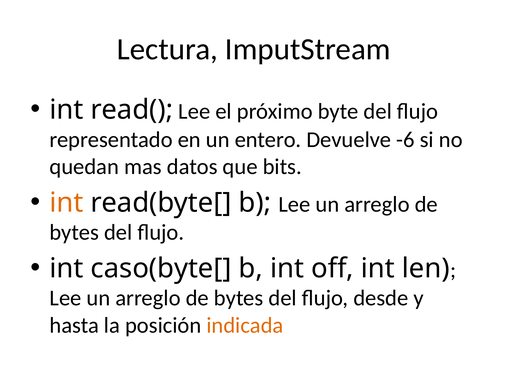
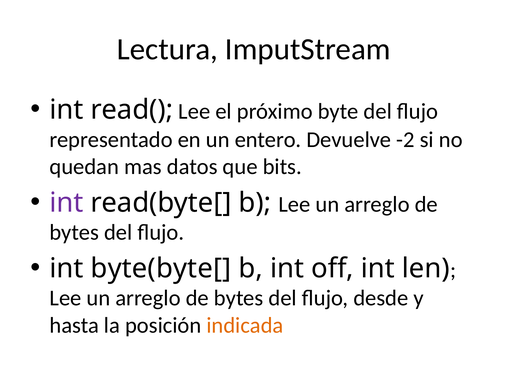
-6: -6 -> -2
int at (67, 203) colour: orange -> purple
caso(byte[: caso(byte[ -> byte(byte[
